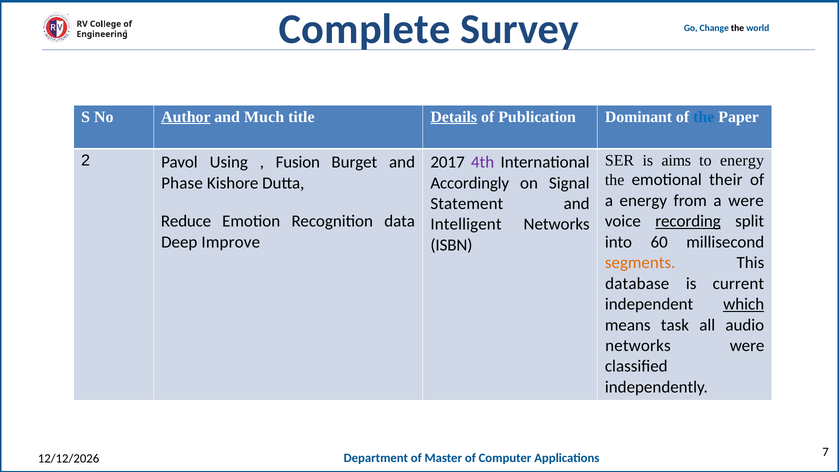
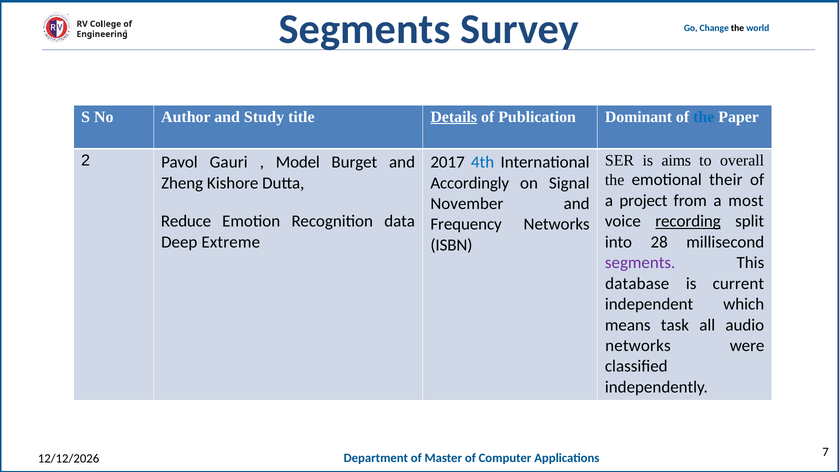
Complete at (365, 29): Complete -> Segments
Author underline: present -> none
Much: Much -> Study
to energy: energy -> overall
Using: Using -> Gauri
Fusion: Fusion -> Model
4th colour: purple -> blue
Phase: Phase -> Zheng
a energy: energy -> project
a were: were -> most
Statement: Statement -> November
Intelligent: Intelligent -> Frequency
Improve: Improve -> Extreme
60: 60 -> 28
segments at (640, 263) colour: orange -> purple
which underline: present -> none
